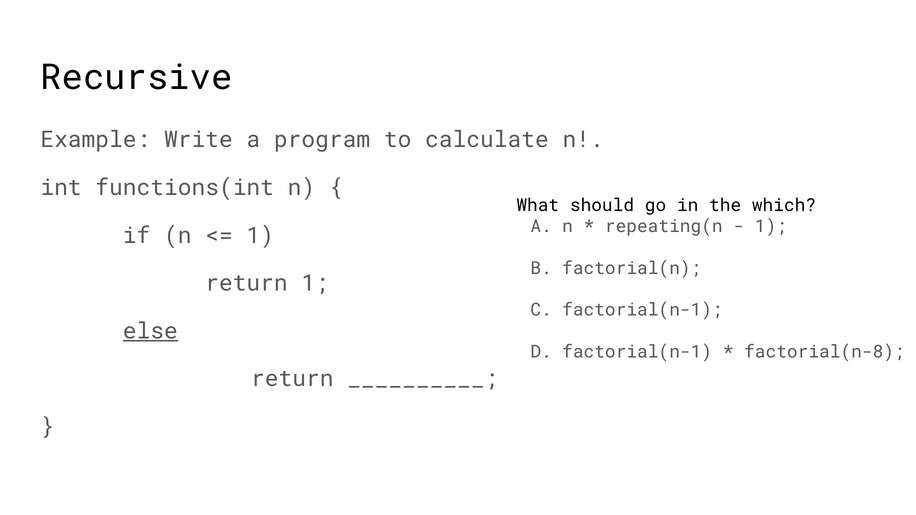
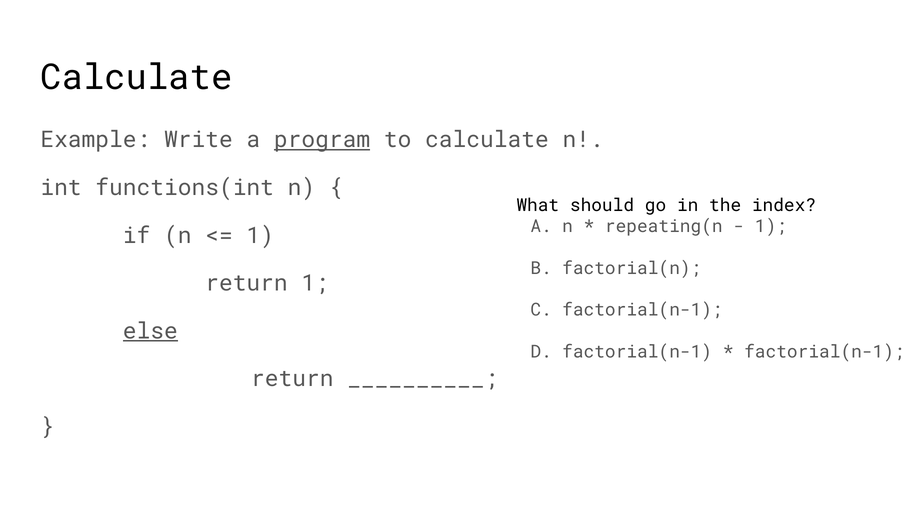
Recursive at (136, 78): Recursive -> Calculate
program underline: none -> present
which: which -> index
factorial(n-8 at (824, 352): factorial(n-8 -> factorial(n-1
